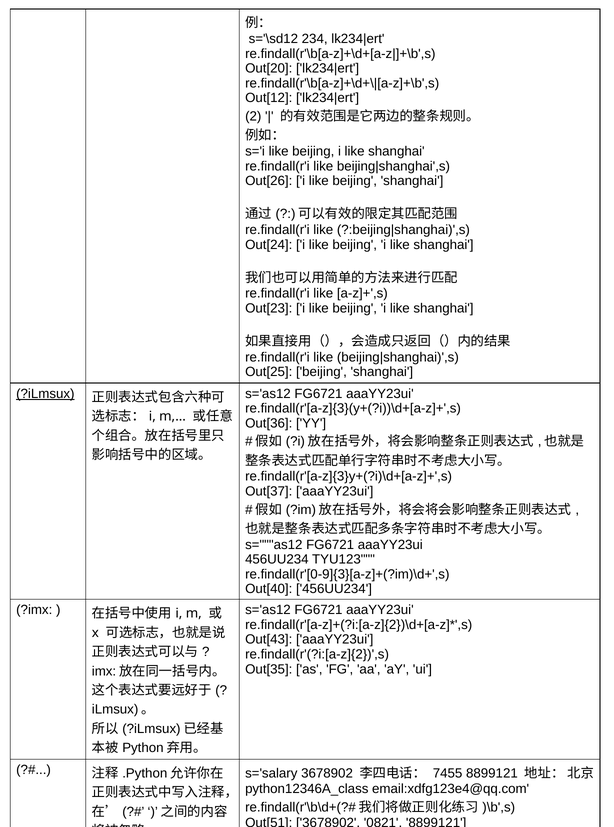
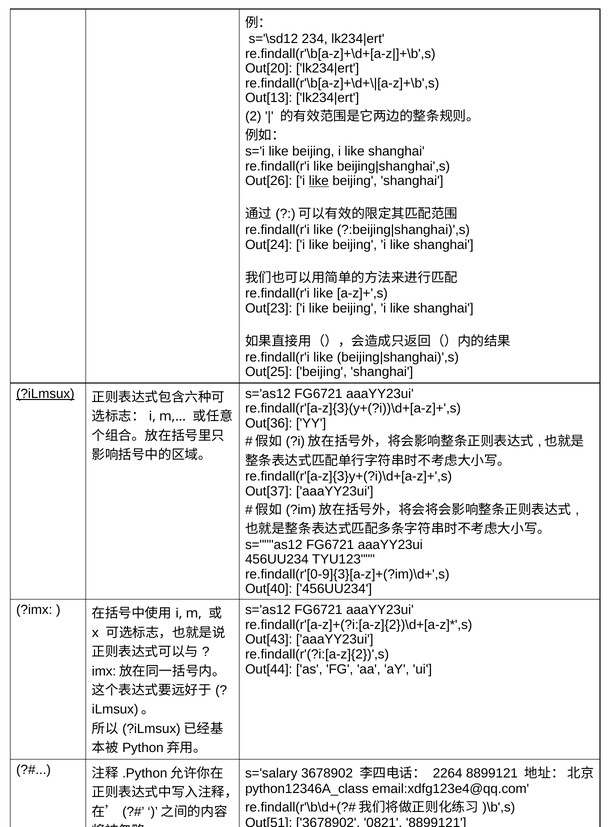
Out[12: Out[12 -> Out[13
like at (319, 181) underline: none -> present
Out[35: Out[35 -> Out[44
7455: 7455 -> 2264
